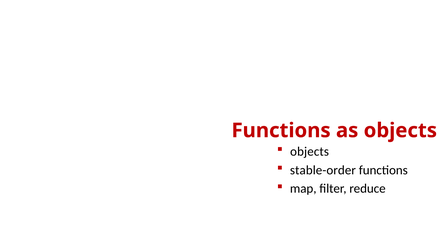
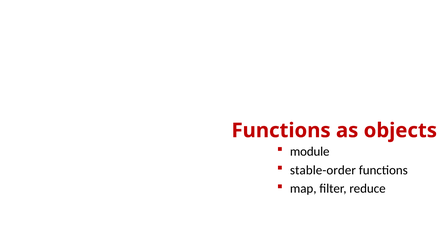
objects at (310, 151): objects -> module
